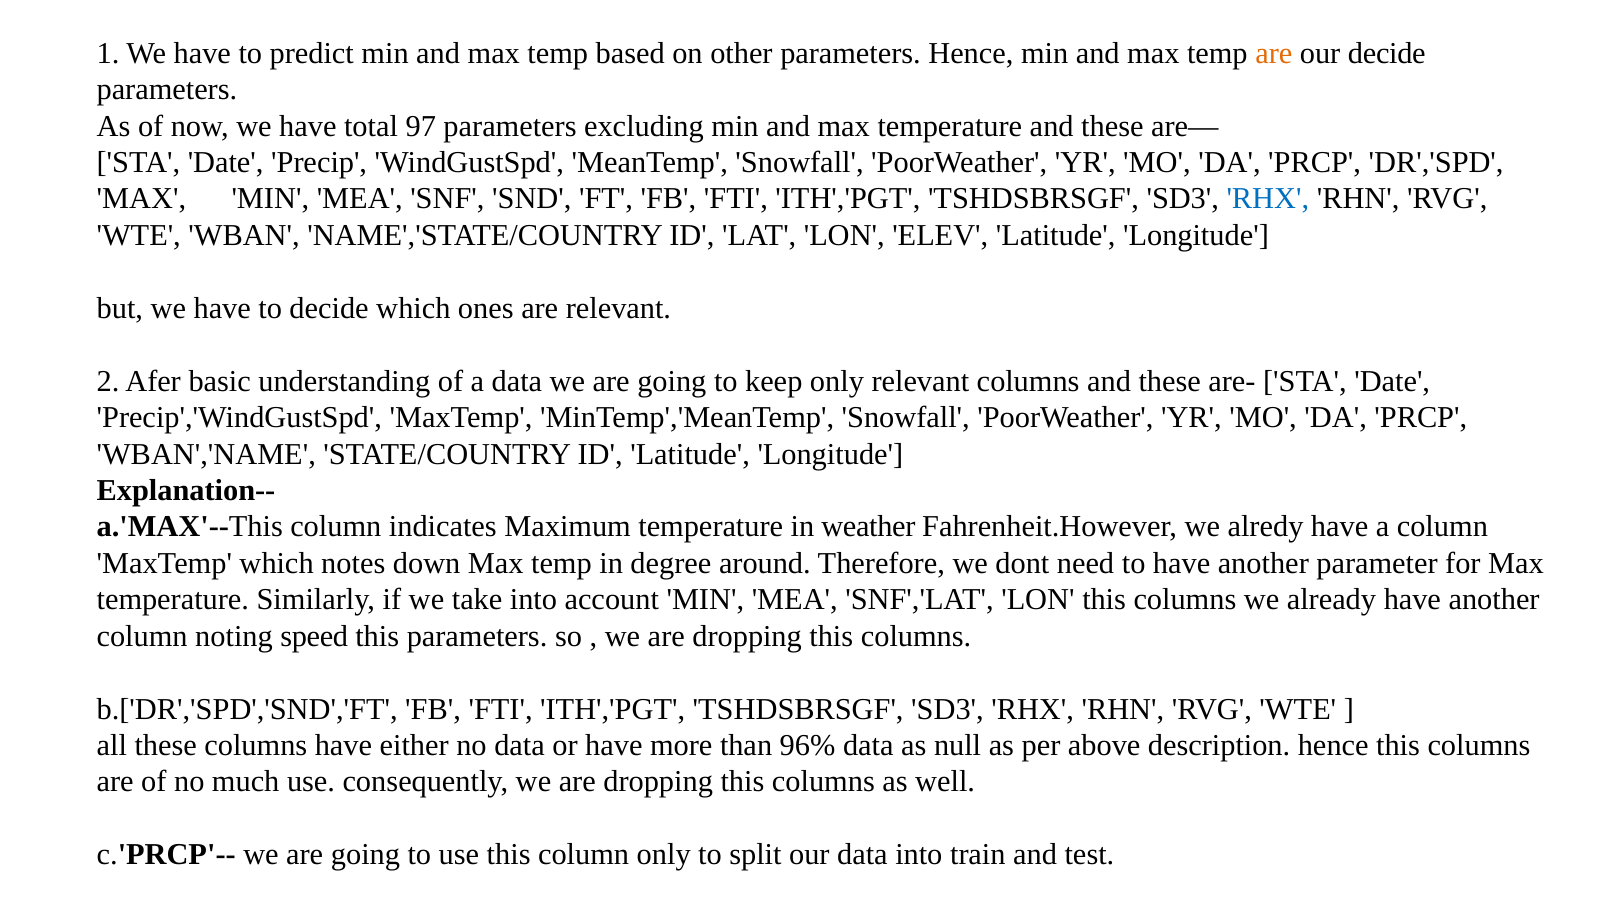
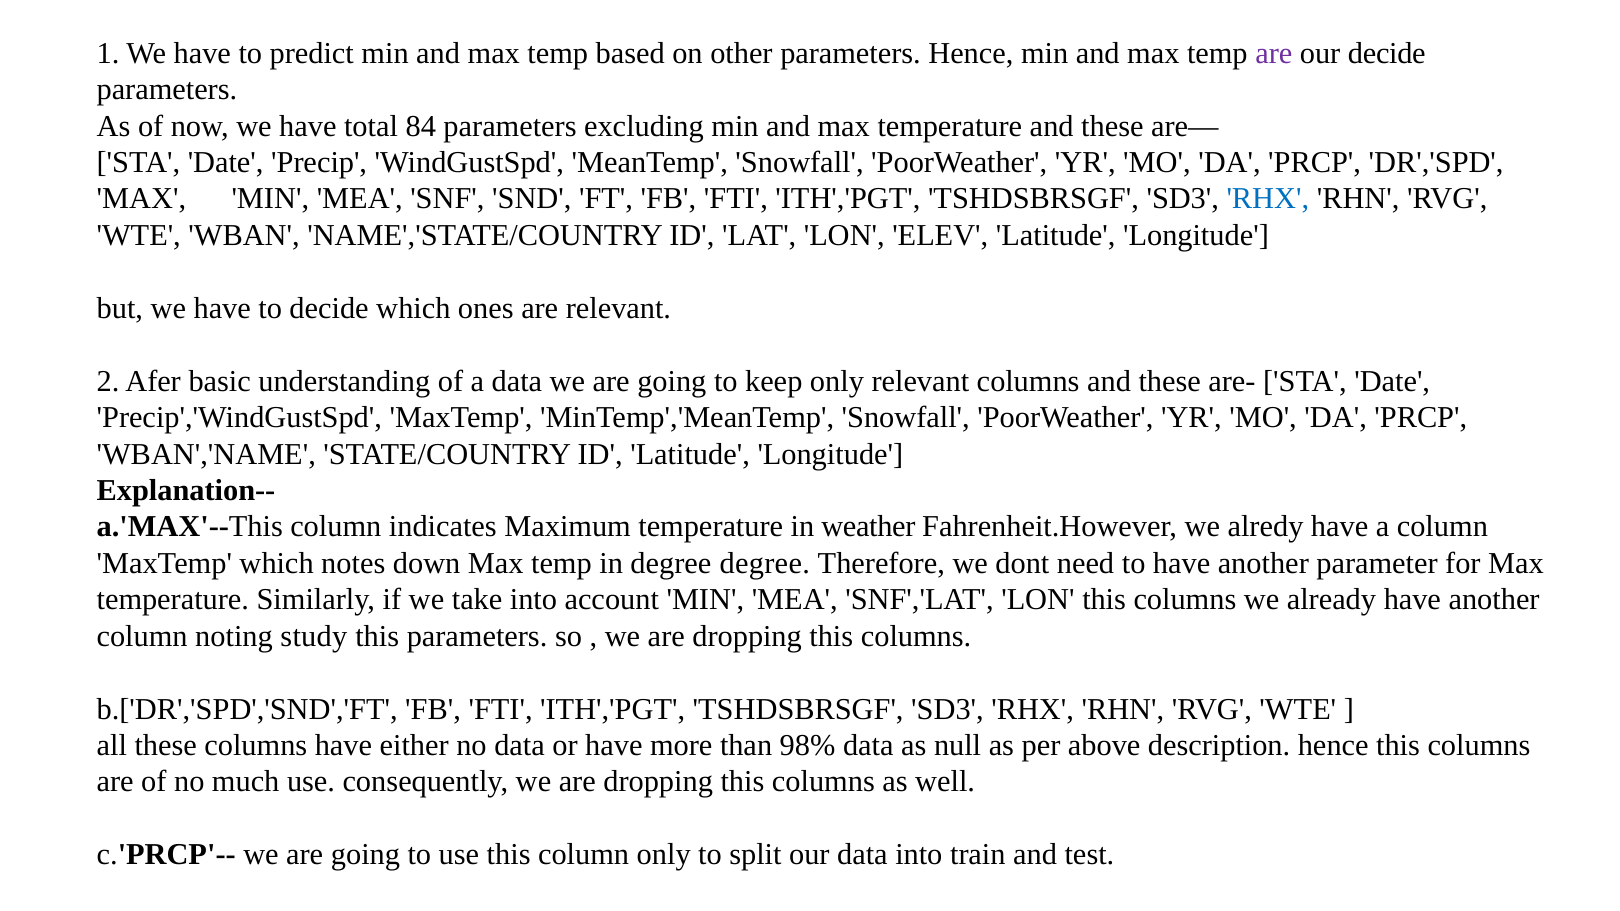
are at (1274, 53) colour: orange -> purple
97: 97 -> 84
degree around: around -> degree
speed: speed -> study
96%: 96% -> 98%
